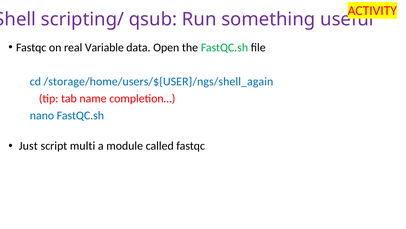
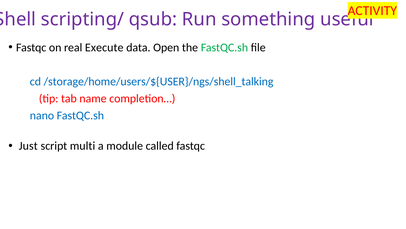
Variable: Variable -> Execute
/storage/home/users/${USER}/ngs/shell_again: /storage/home/users/${USER}/ngs/shell_again -> /storage/home/users/${USER}/ngs/shell_talking
